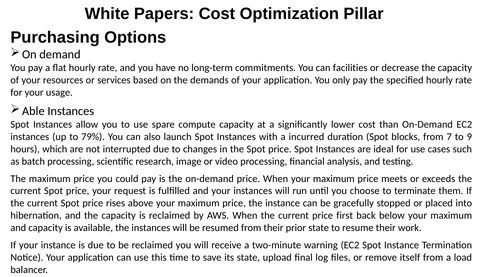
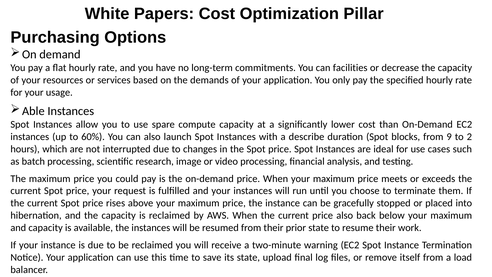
79%: 79% -> 60%
incurred: incurred -> describe
7: 7 -> 9
9: 9 -> 2
price first: first -> also
